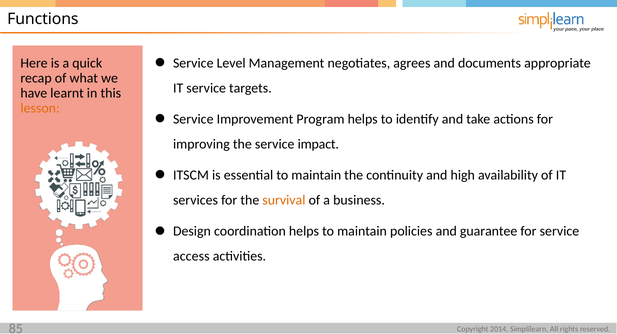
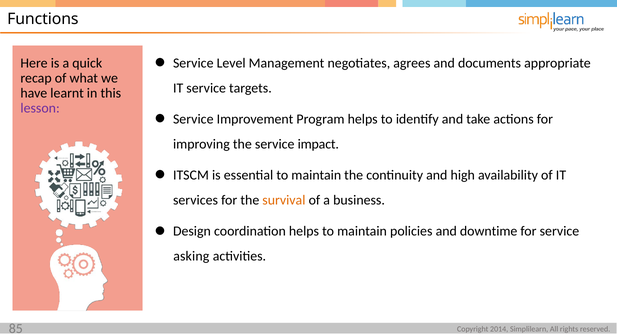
lesson colour: orange -> purple
guarantee: guarantee -> downtime
access: access -> asking
